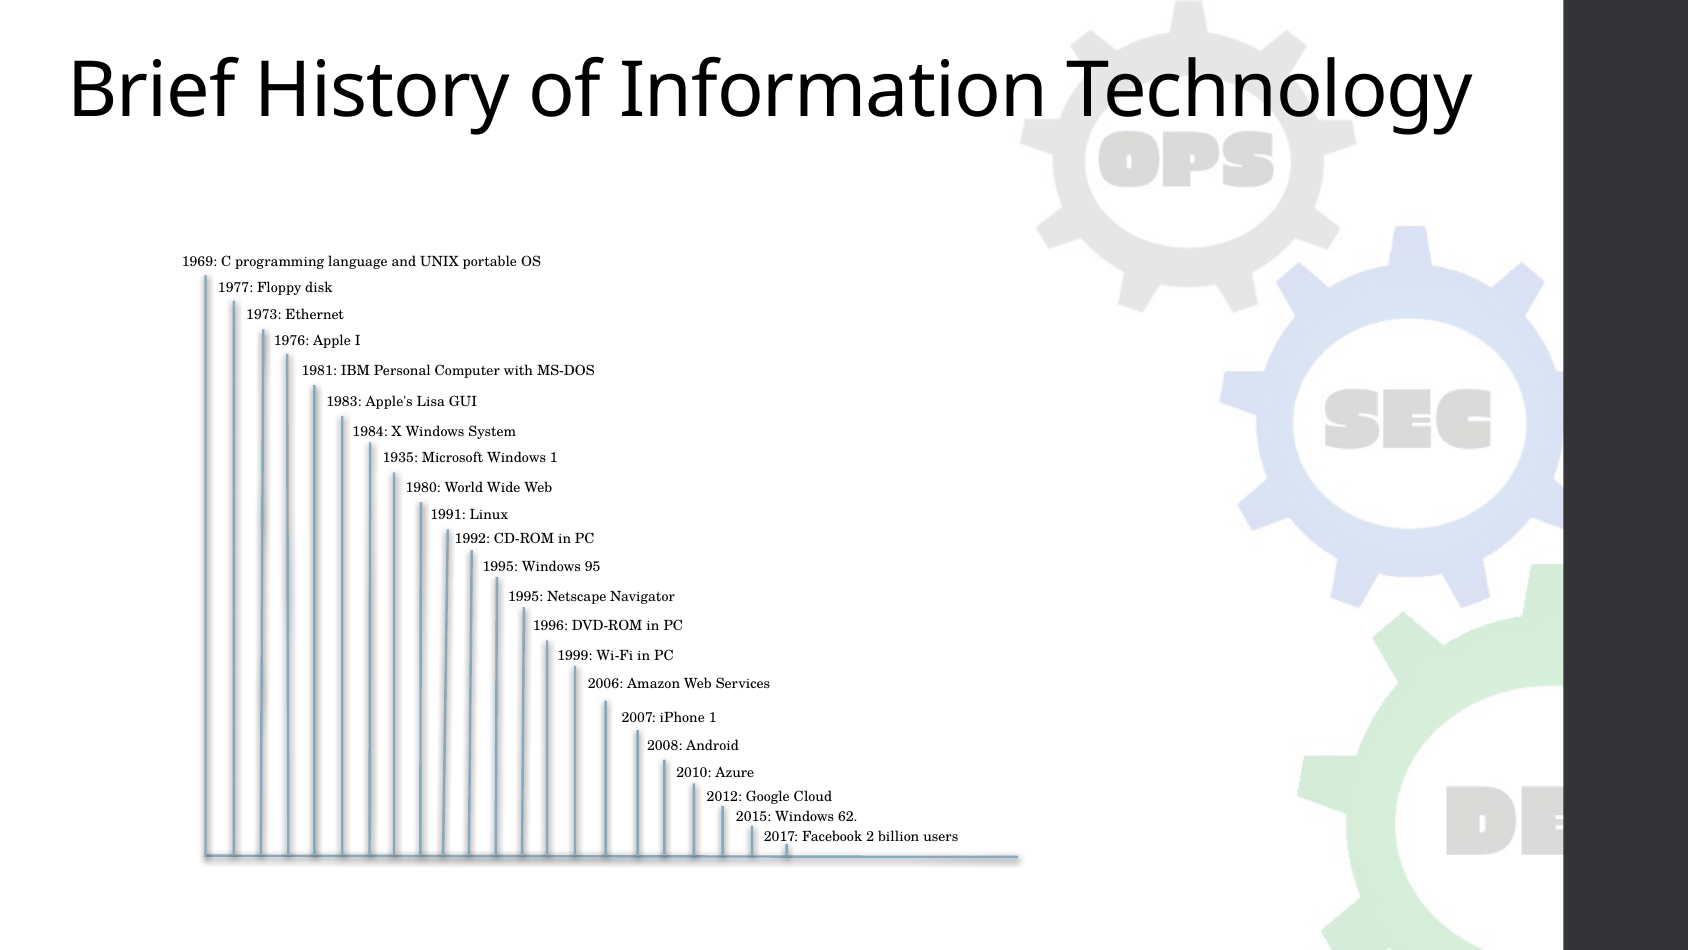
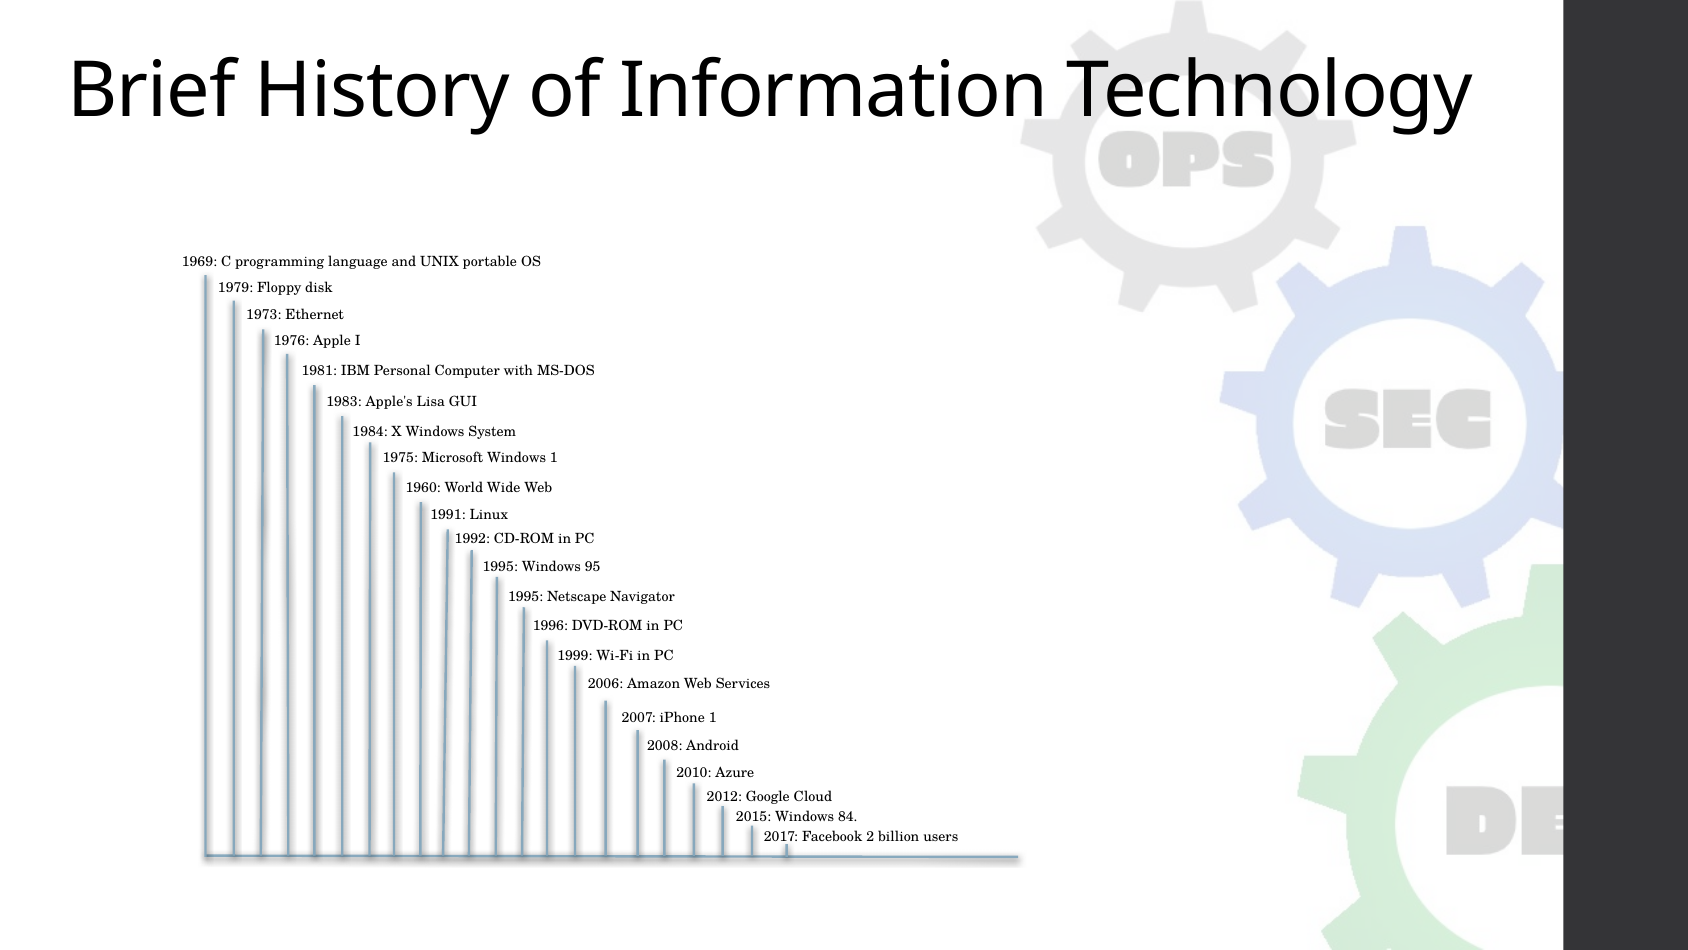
1977: 1977 -> 1979
1935: 1935 -> 1975
1980: 1980 -> 1960
62: 62 -> 84
